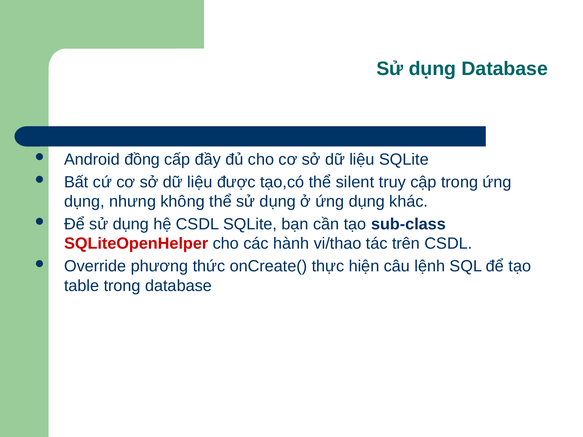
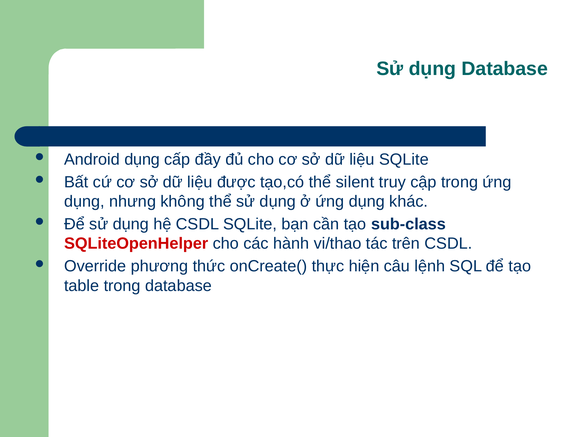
Android đồng: đồng -> dụng
